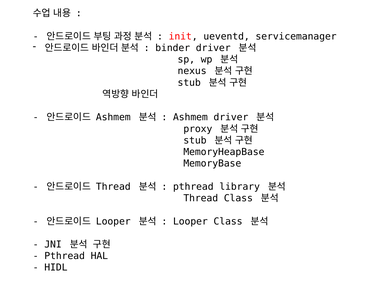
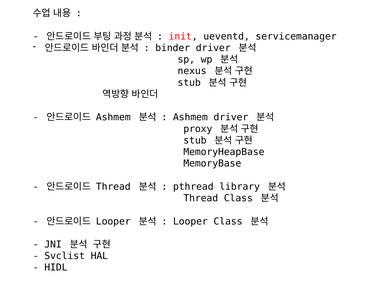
Pthread at (65, 256): Pthread -> Svclist
